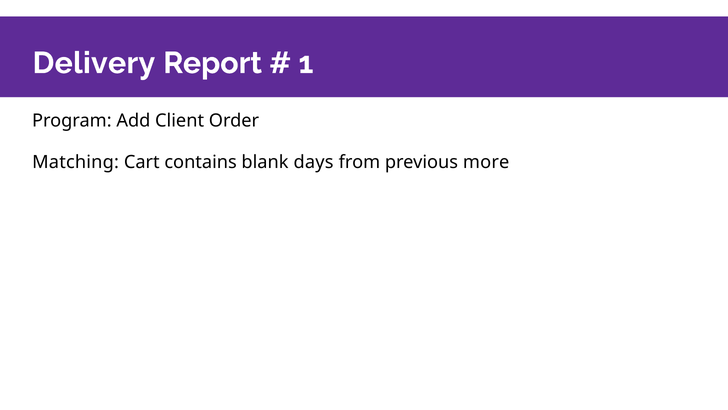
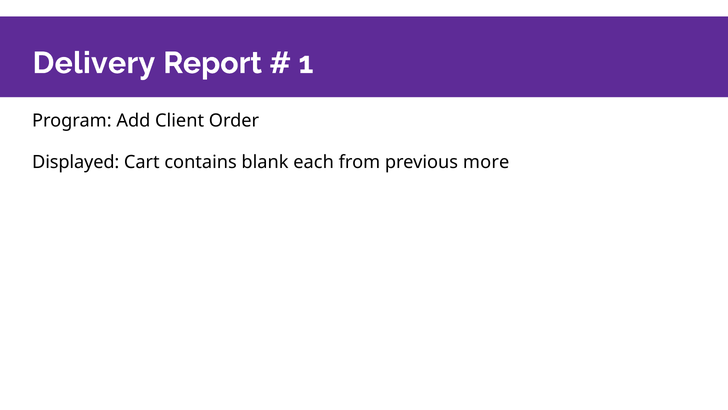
Matching: Matching -> Displayed
days: days -> each
